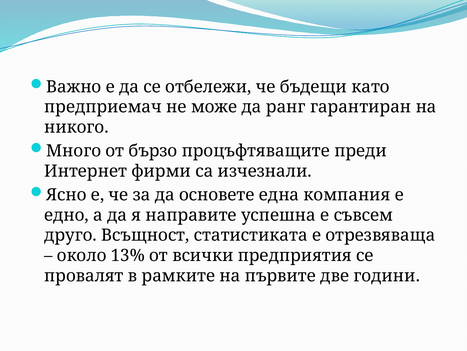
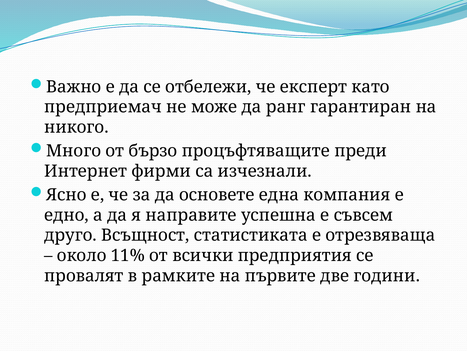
бъдещи: бъдещи -> експерт
13%: 13% -> 11%
